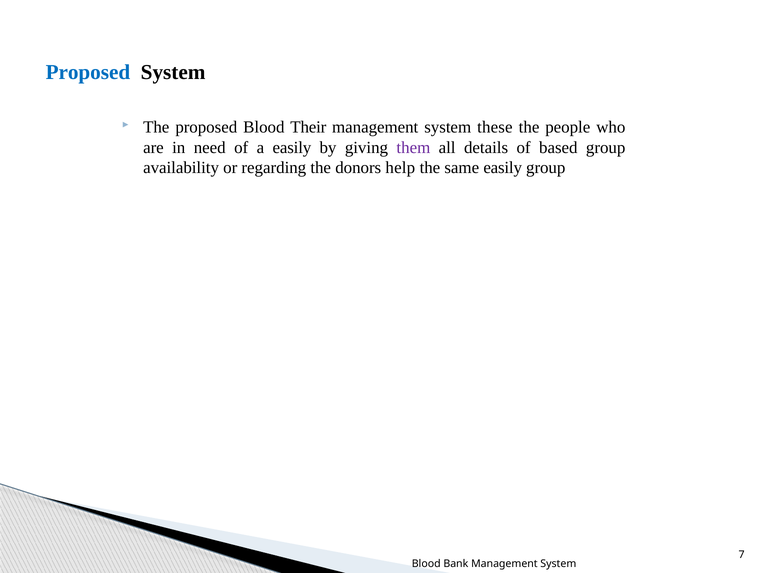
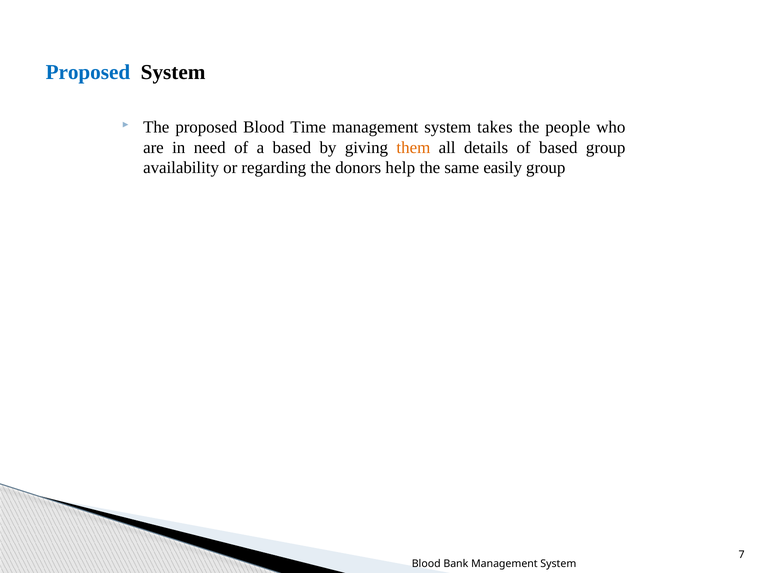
Their: Their -> Time
these: these -> takes
a easily: easily -> based
them colour: purple -> orange
